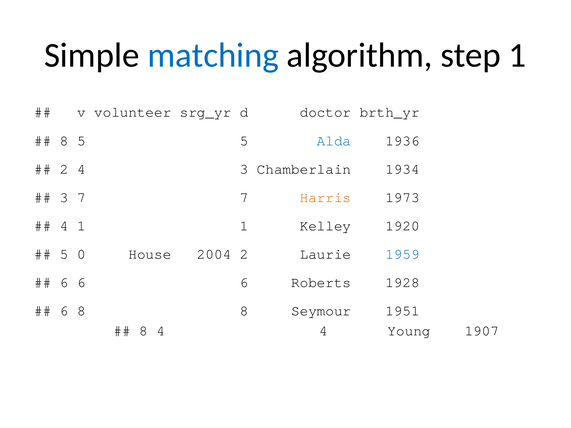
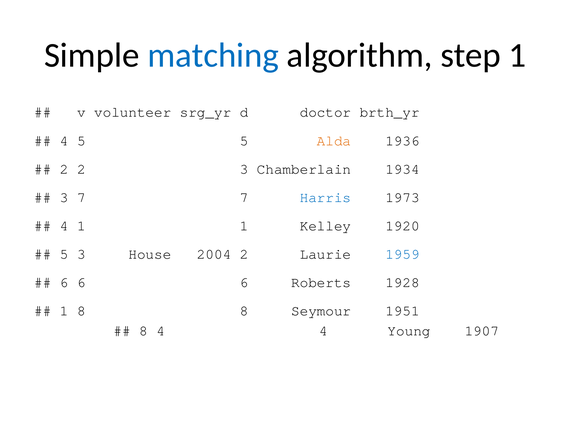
8 at (64, 141): 8 -> 4
Alda colour: blue -> orange
2 4: 4 -> 2
Harris colour: orange -> blue
5 0: 0 -> 3
6 at (64, 311): 6 -> 1
